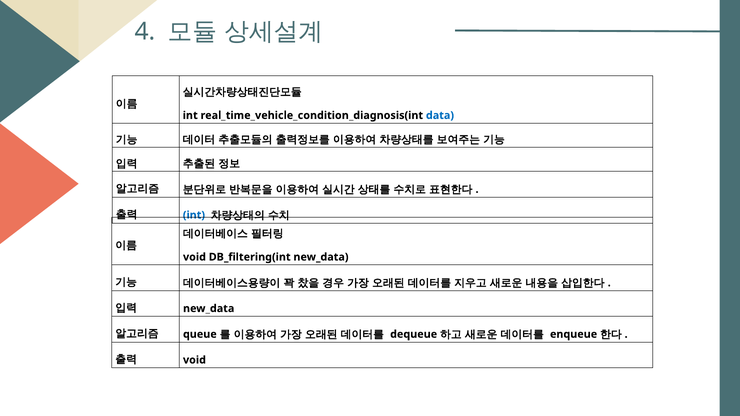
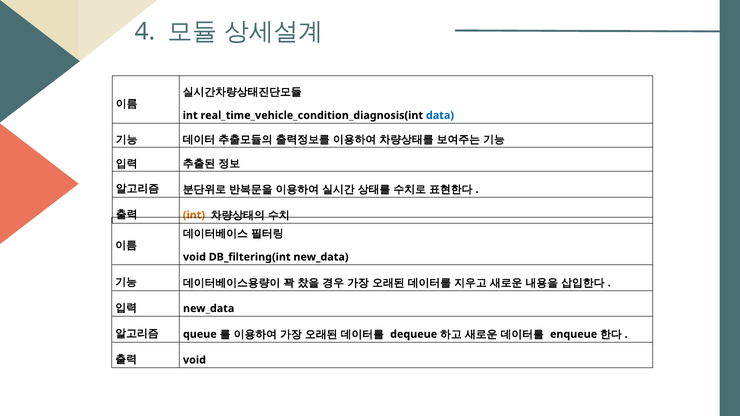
int at (194, 215) colour: blue -> orange
